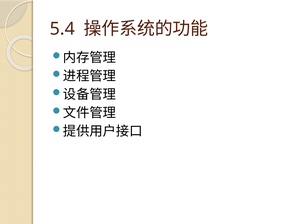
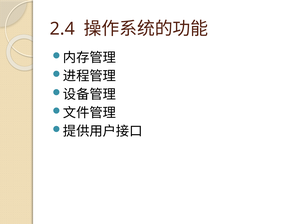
5.4: 5.4 -> 2.4
